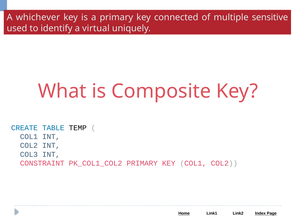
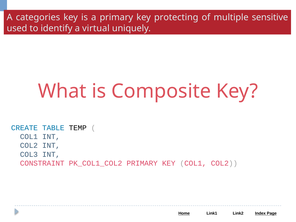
whichever: whichever -> categories
connected: connected -> protecting
